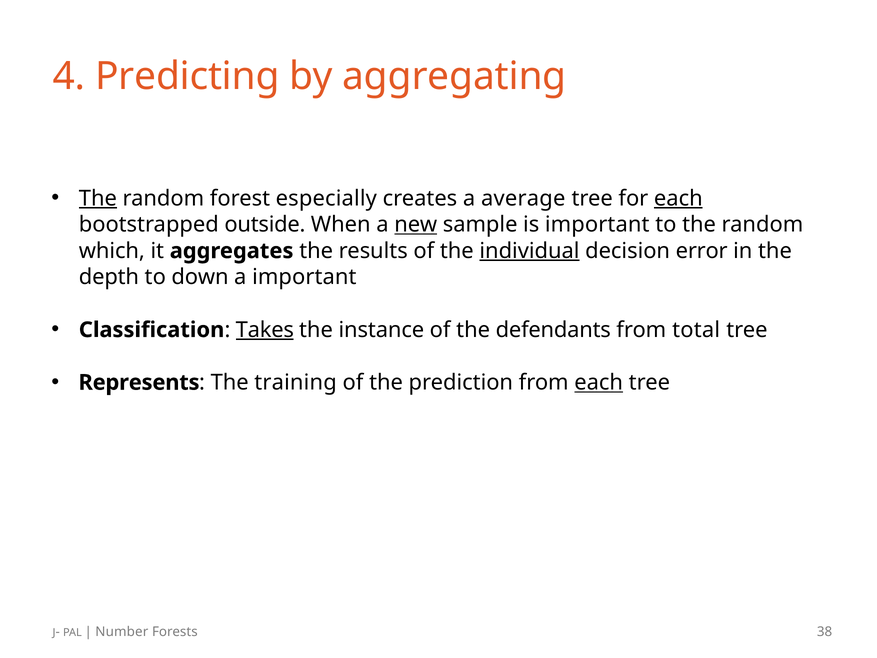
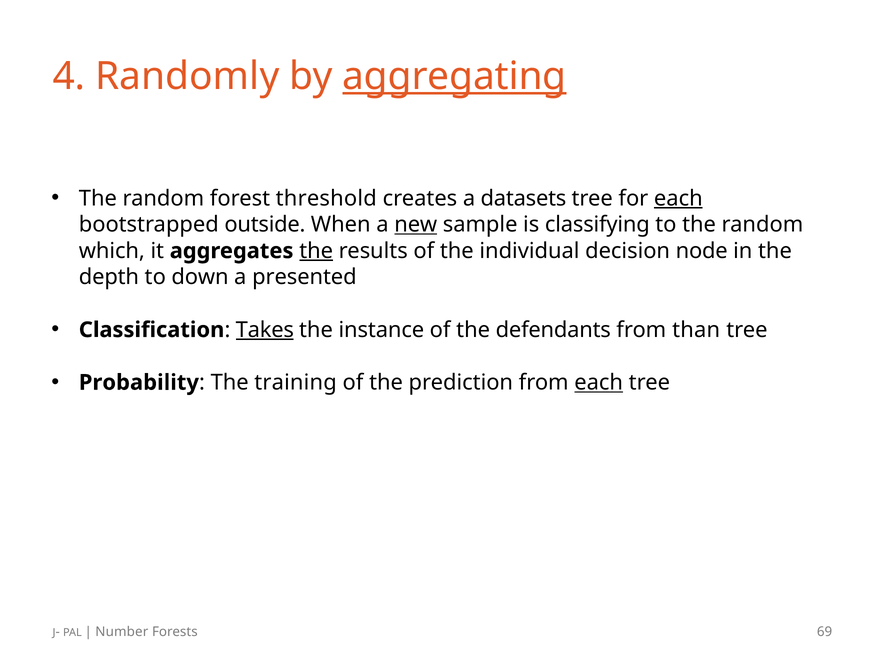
Predicting: Predicting -> Randomly
aggregating underline: none -> present
The at (98, 198) underline: present -> none
especially: especially -> threshold
average: average -> datasets
is important: important -> classifying
the at (316, 251) underline: none -> present
individual underline: present -> none
error: error -> node
a important: important -> presented
total: total -> than
Represents: Represents -> Probability
38: 38 -> 69
